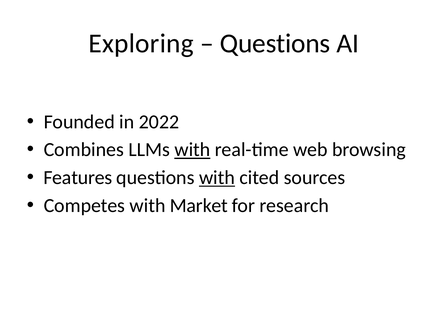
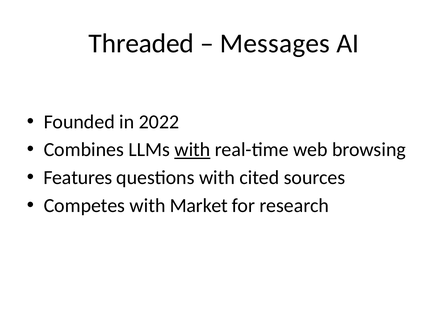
Exploring: Exploring -> Threaded
Questions at (275, 43): Questions -> Messages
with at (217, 178) underline: present -> none
